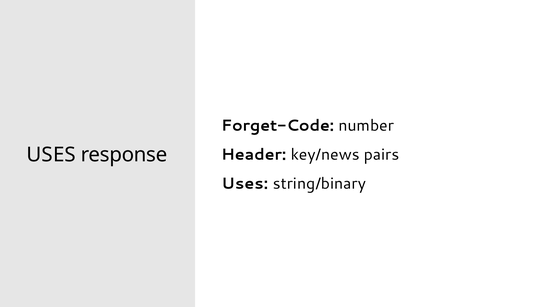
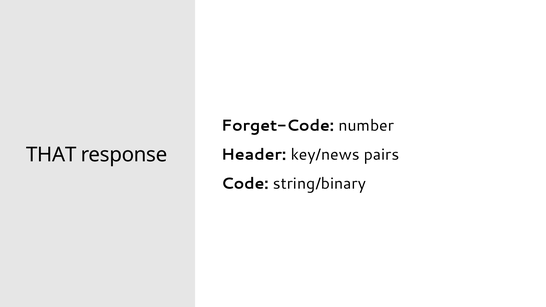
USES at (51, 155): USES -> THAT
Uses at (245, 184): Uses -> Code
